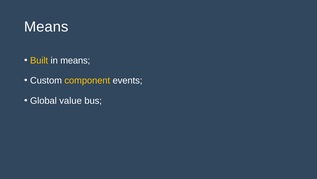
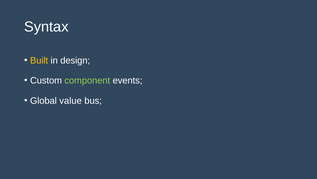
Means at (46, 27): Means -> Syntax
in means: means -> design
component colour: yellow -> light green
